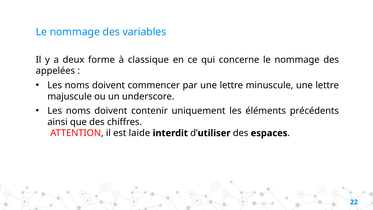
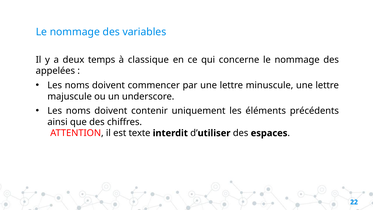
forme: forme -> temps
laide: laide -> texte
